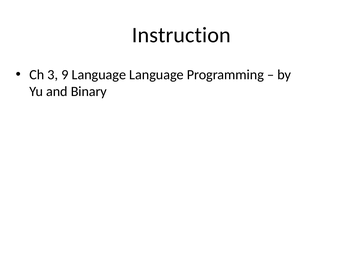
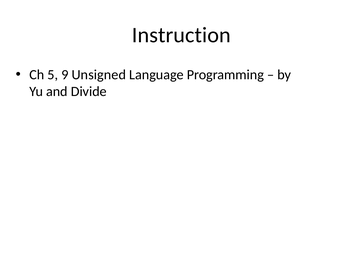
3: 3 -> 5
9 Language: Language -> Unsigned
Binary: Binary -> Divide
